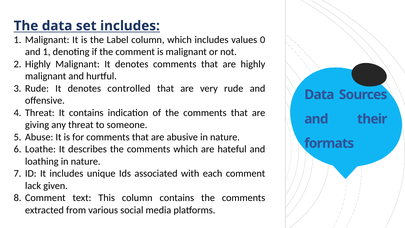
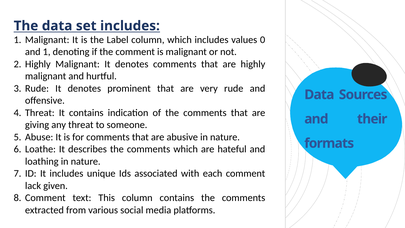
controlled: controlled -> prominent
